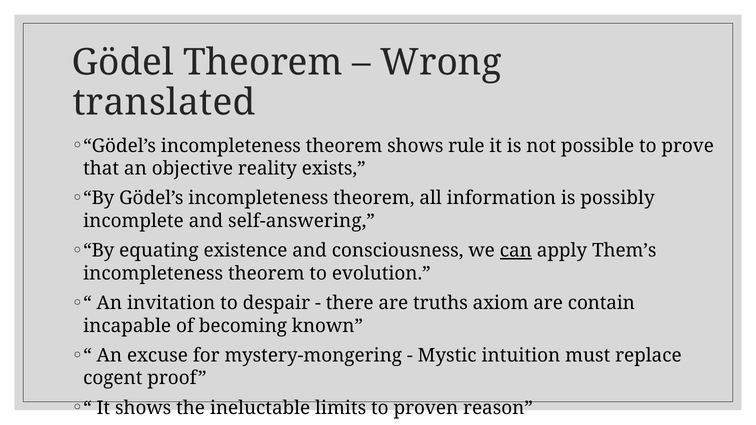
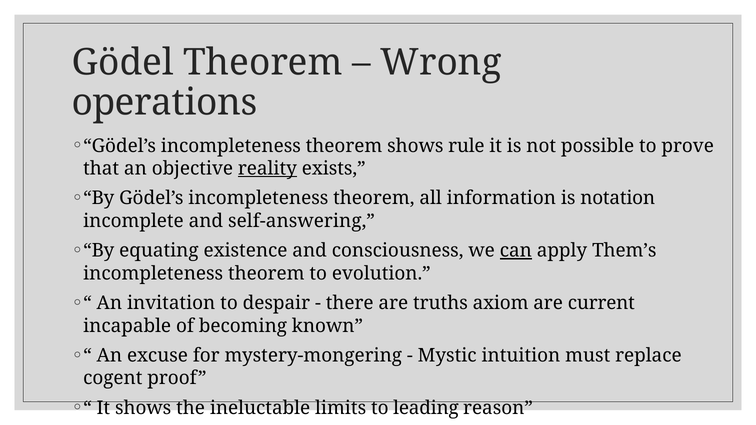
translated: translated -> operations
reality underline: none -> present
possibly: possibly -> notation
contain: contain -> current
proven: proven -> leading
